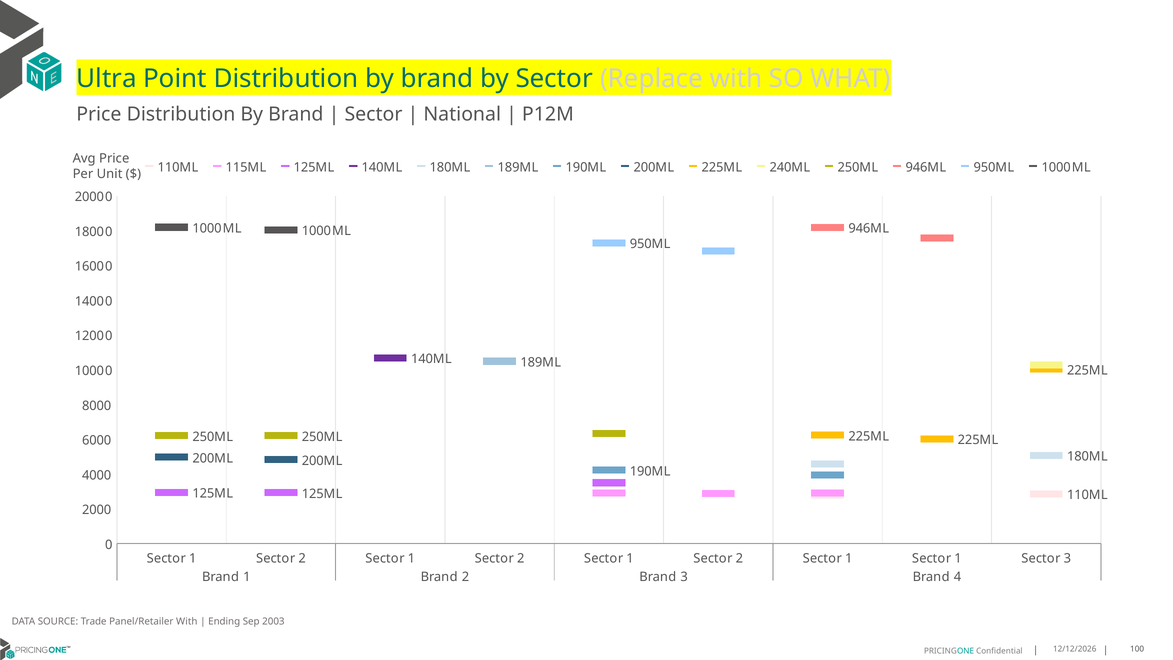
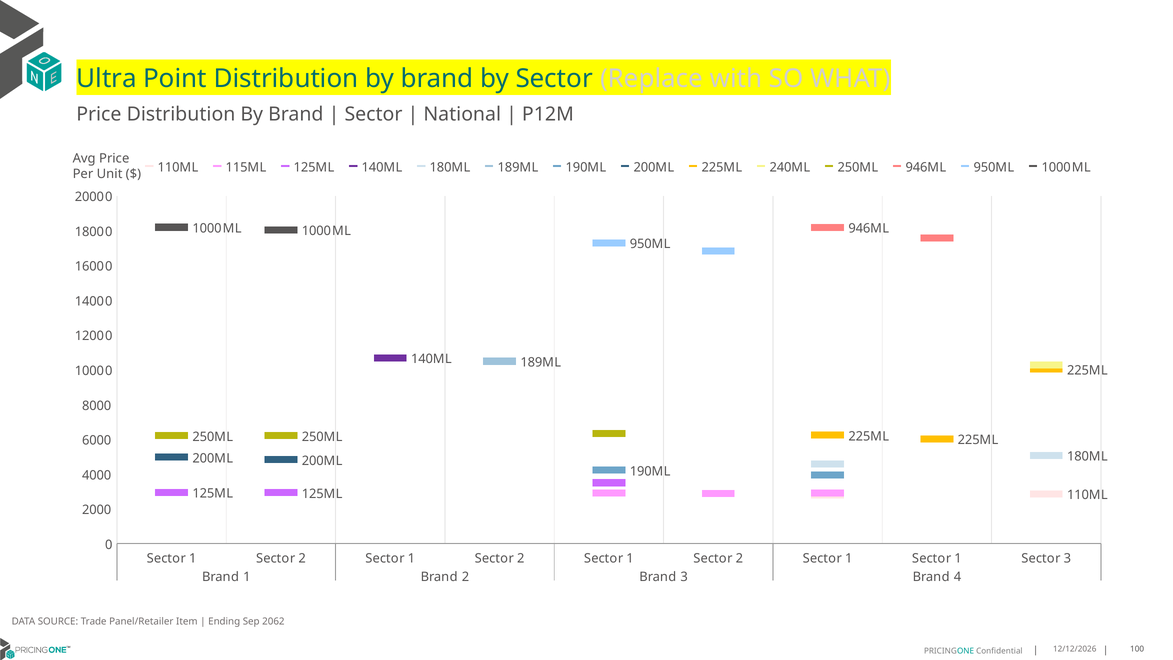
Panel/Retailer With: With -> Item
2003: 2003 -> 2062
